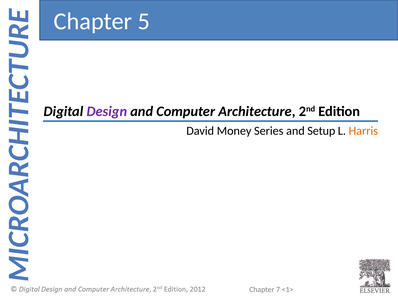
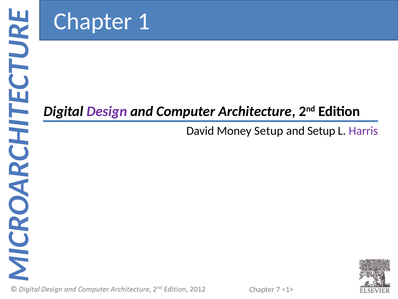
5: 5 -> 1
Money Series: Series -> Setup
Harris colour: orange -> purple
